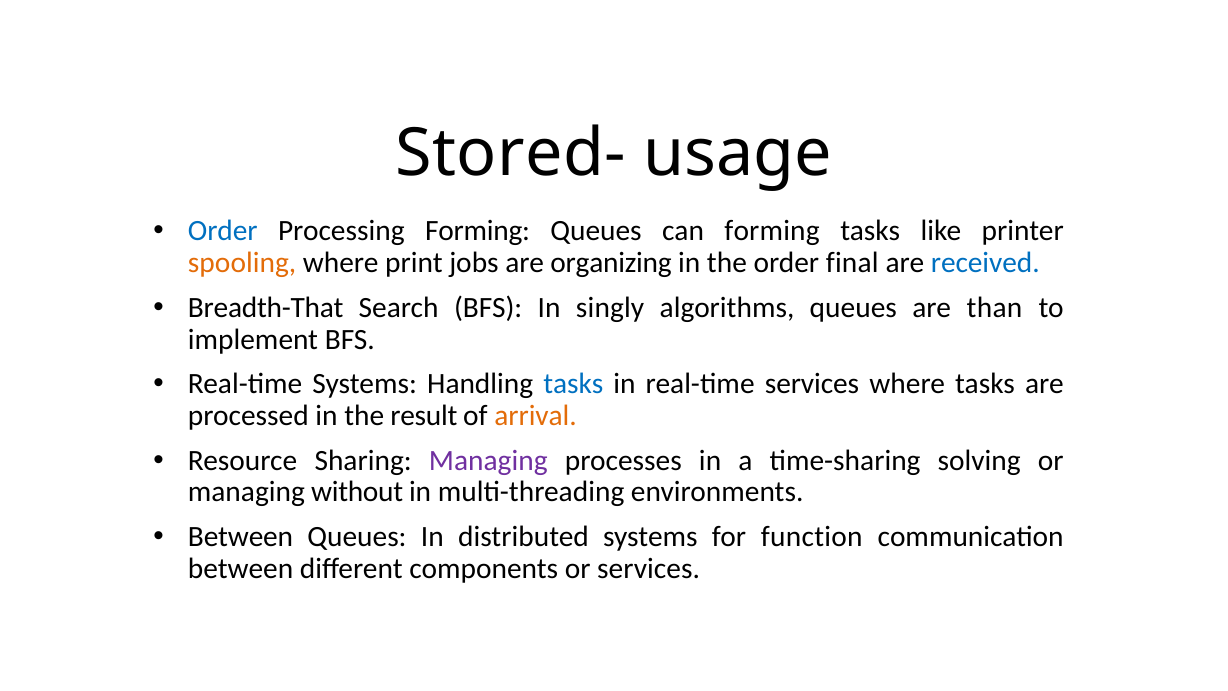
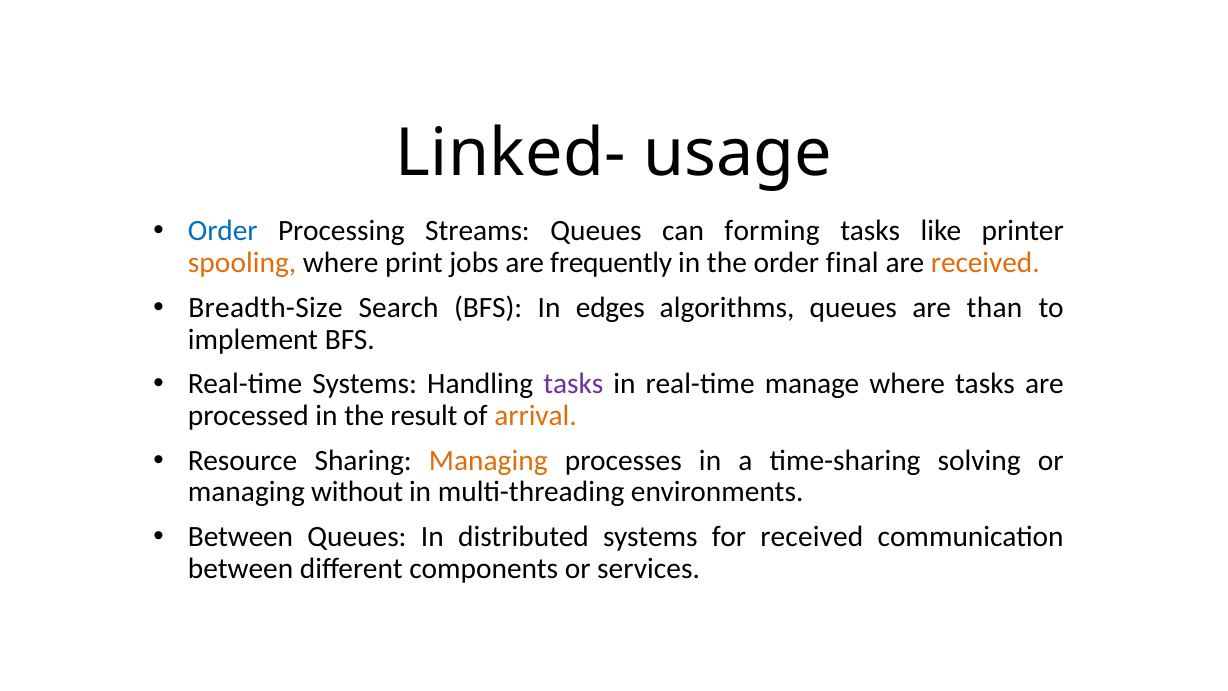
Stored-: Stored- -> Linked-
Processing Forming: Forming -> Streams
organizing: organizing -> frequently
received at (985, 263) colour: blue -> orange
Breadth-That: Breadth-That -> Breadth-Size
singly: singly -> edges
tasks at (573, 384) colour: blue -> purple
real-time services: services -> manage
Managing at (488, 460) colour: purple -> orange
for function: function -> received
